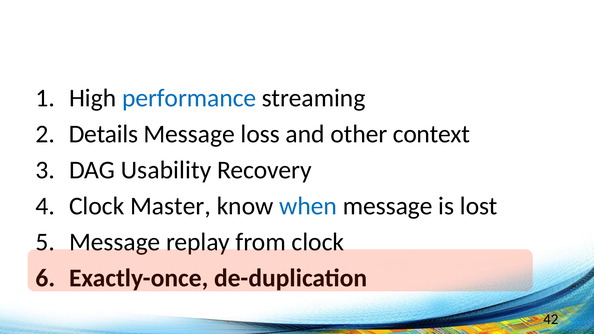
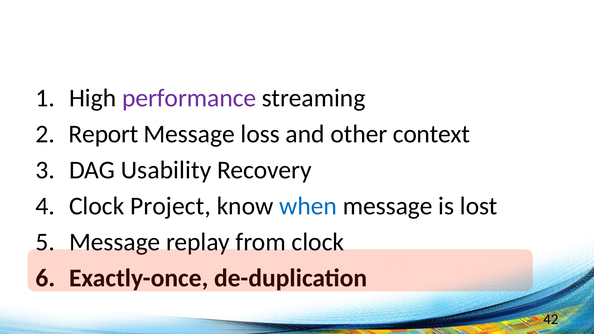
performance colour: blue -> purple
Details: Details -> Report
Master: Master -> Project
